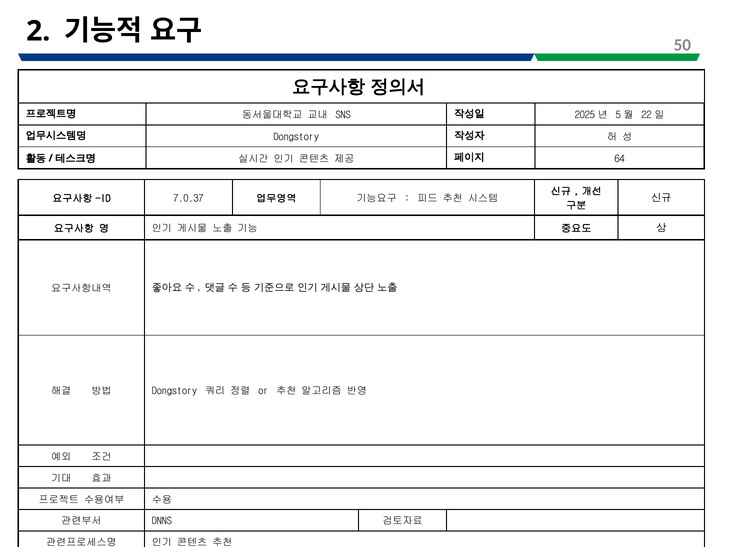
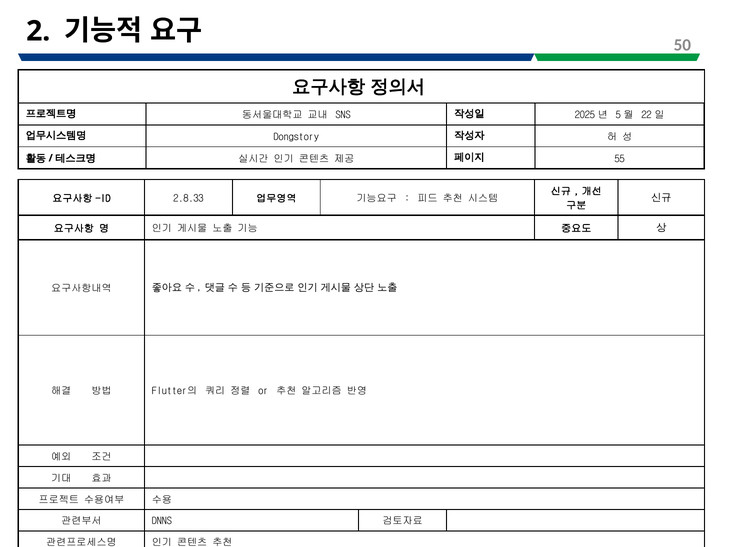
64: 64 -> 55
7.0.37: 7.0.37 -> 2.8.33
Dongstory at (174, 391): Dongstory -> Flutter의
